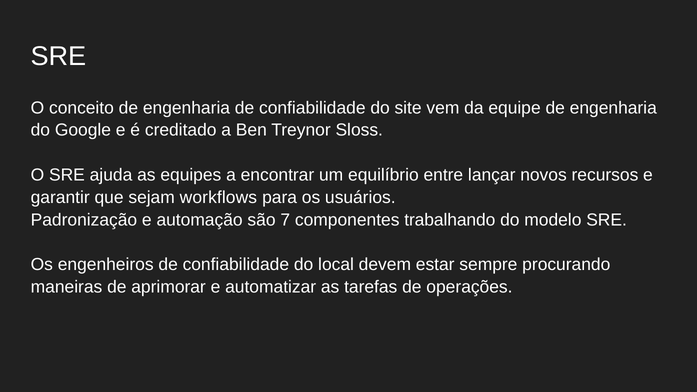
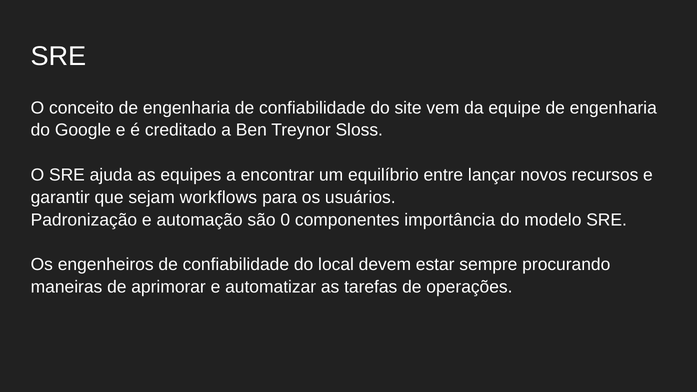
7: 7 -> 0
trabalhando: trabalhando -> importância
